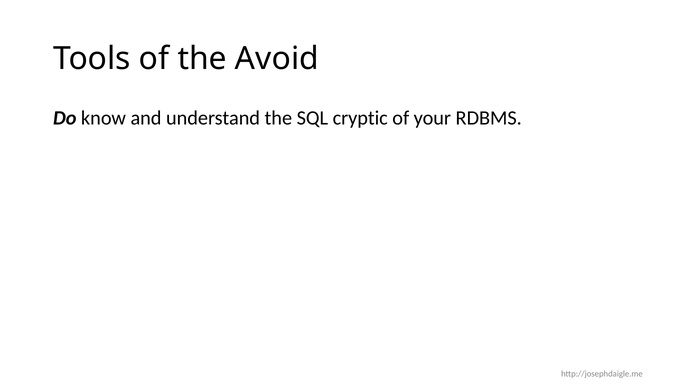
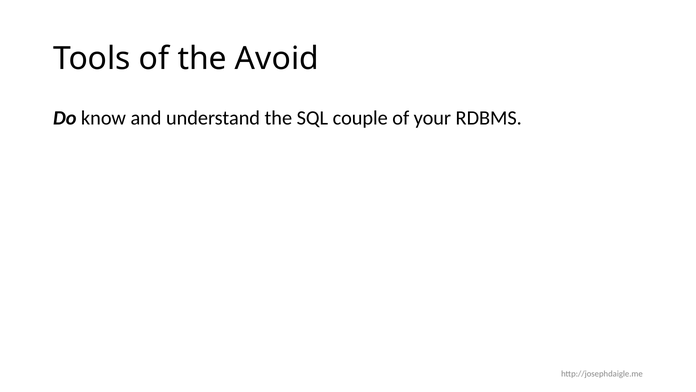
cryptic: cryptic -> couple
